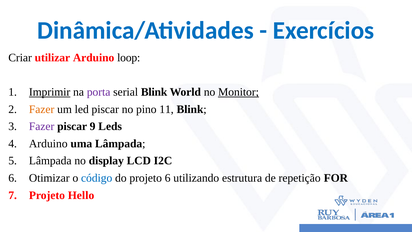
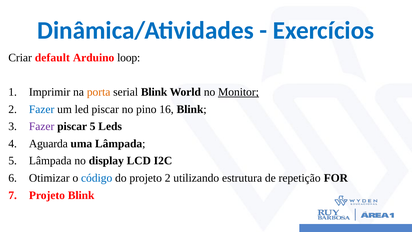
utilizar: utilizar -> default
Imprimir underline: present -> none
porta colour: purple -> orange
Fazer at (42, 109) colour: orange -> blue
11: 11 -> 16
piscar 9: 9 -> 5
4 Arduino: Arduino -> Aguarda
projeto 6: 6 -> 2
Projeto Hello: Hello -> Blink
